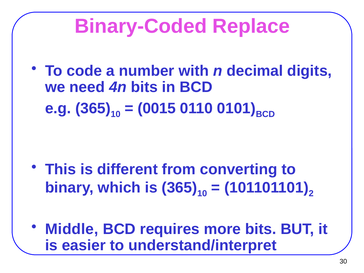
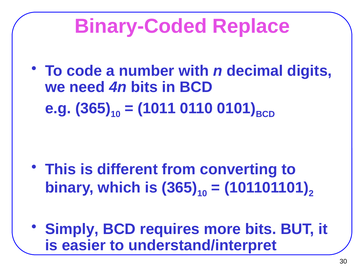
0015: 0015 -> 1011
Middle: Middle -> Simply
